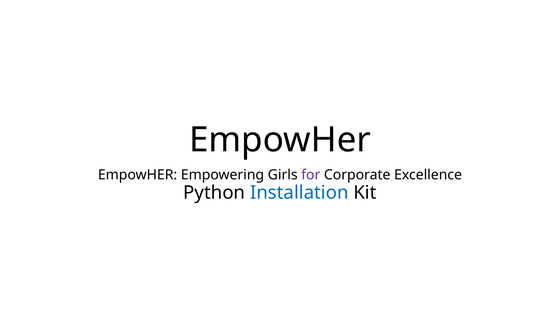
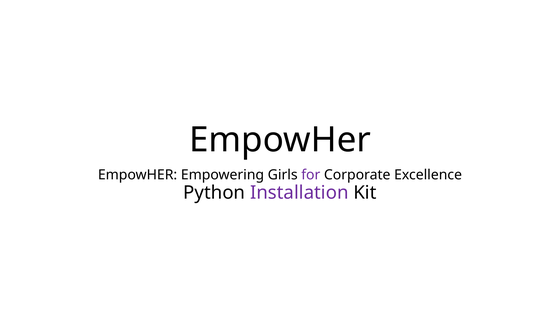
Installation colour: blue -> purple
